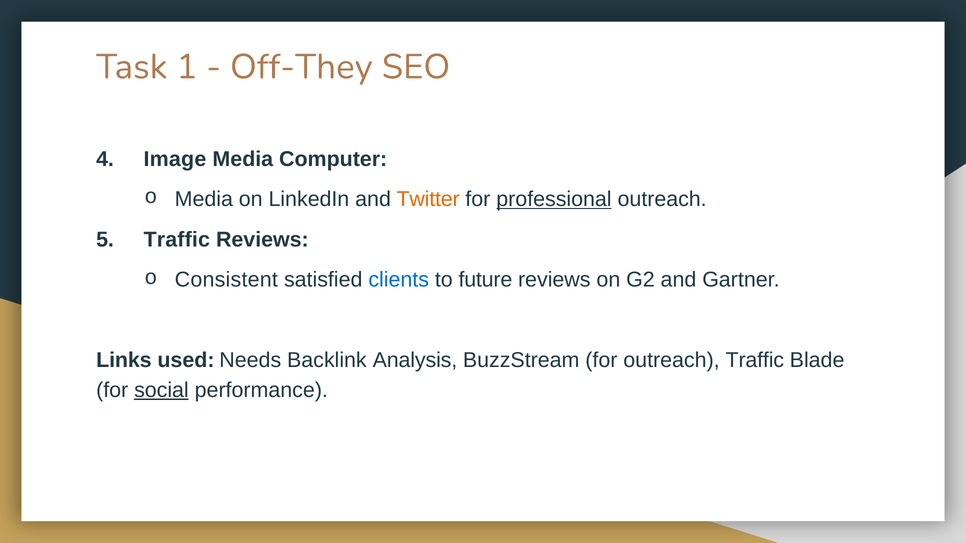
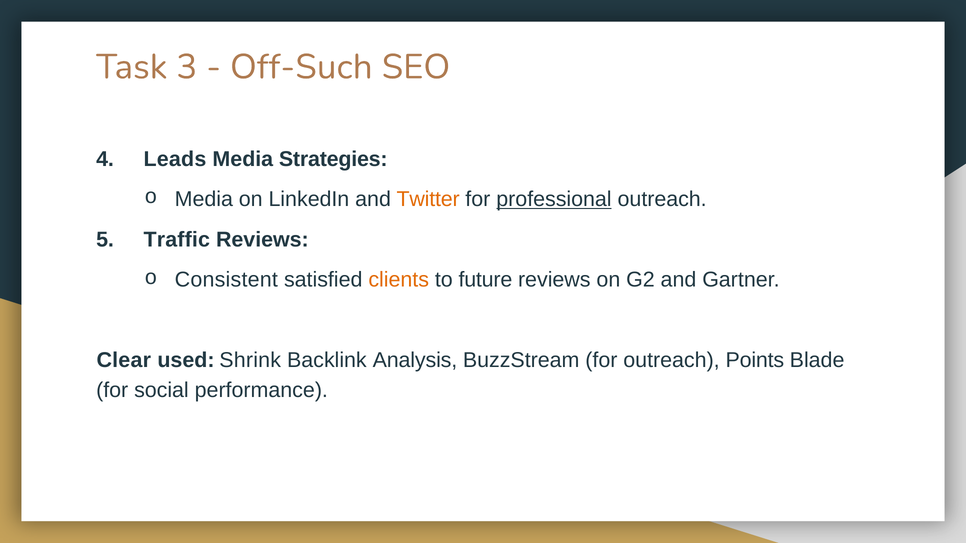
1: 1 -> 3
Off-They: Off-They -> Off-Such
Image: Image -> Leads
Computer: Computer -> Strategies
clients colour: blue -> orange
Links: Links -> Clear
Needs: Needs -> Shrink
outreach Traffic: Traffic -> Points
social underline: present -> none
